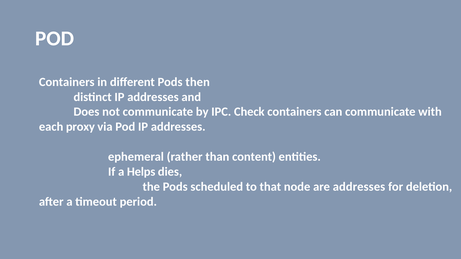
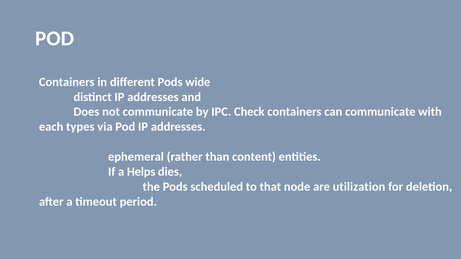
then: then -> wide
proxy: proxy -> types
are addresses: addresses -> utilization
